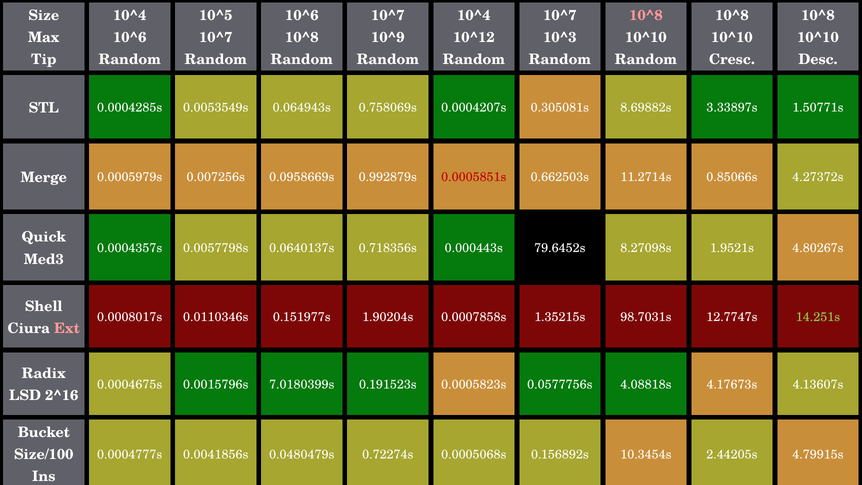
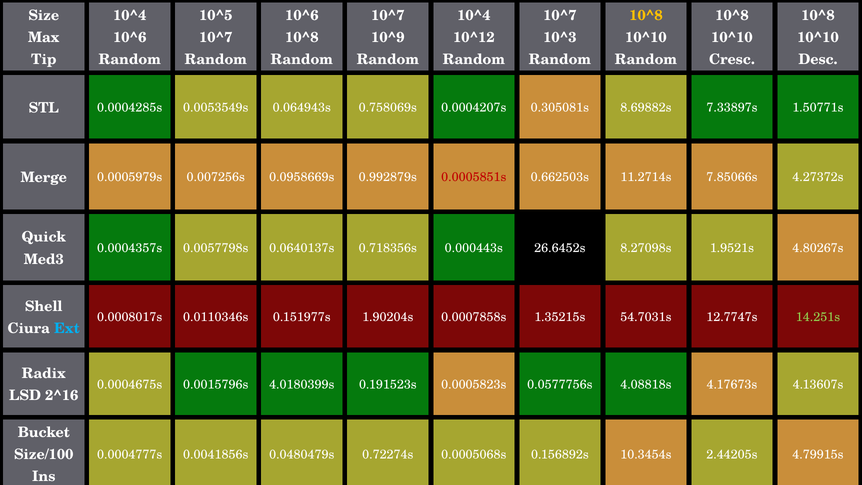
10^8 at (646, 15) colour: pink -> yellow
3.33897s: 3.33897s -> 7.33897s
0.85066s: 0.85066s -> 7.85066s
79.6452s: 79.6452s -> 26.6452s
98.7031s: 98.7031s -> 54.7031s
Ext colour: pink -> light blue
7.0180399s: 7.0180399s -> 4.0180399s
